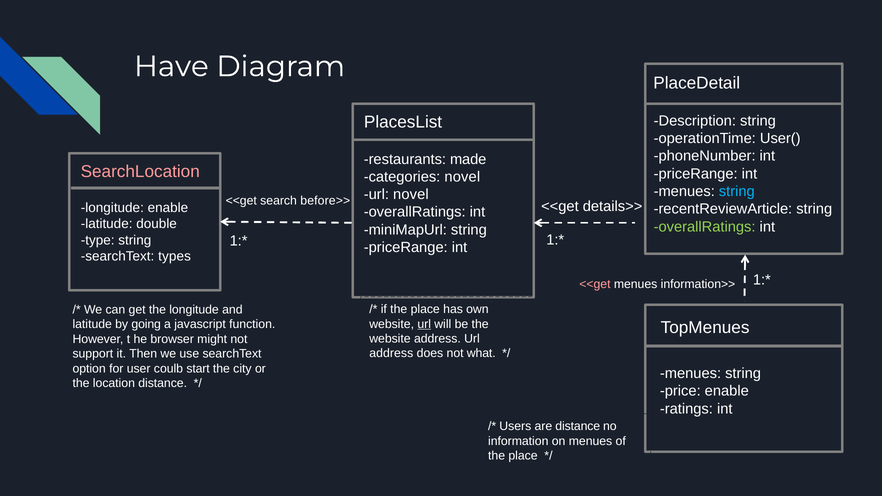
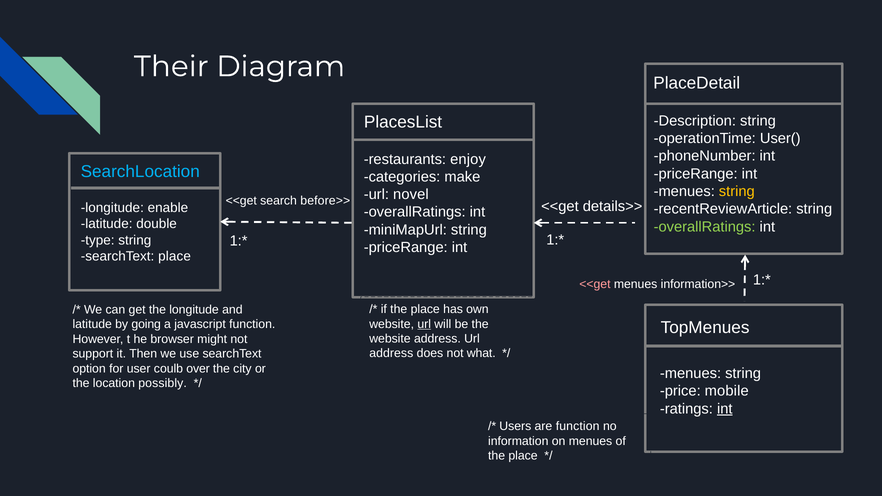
Have: Have -> Their
made: made -> enjoy
SearchLocation colour: pink -> light blue
categories novel: novel -> make
string at (737, 191) colour: light blue -> yellow
searchText types: types -> place
start: start -> over
location distance: distance -> possibly
price enable: enable -> mobile
int at (725, 409) underline: none -> present
are distance: distance -> function
